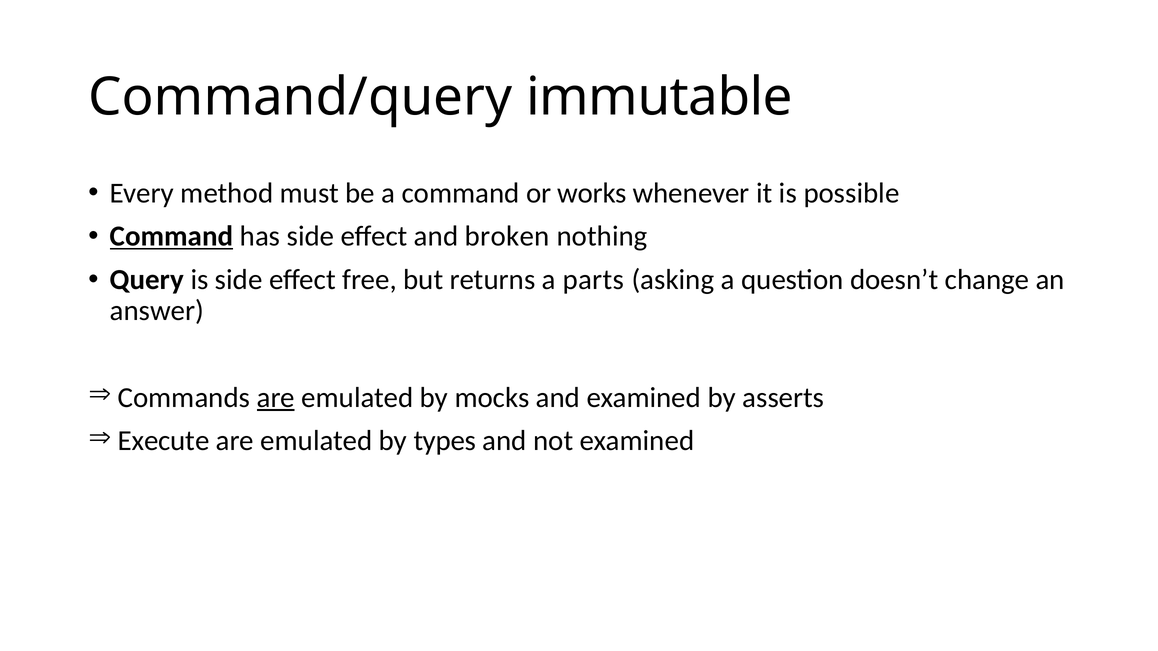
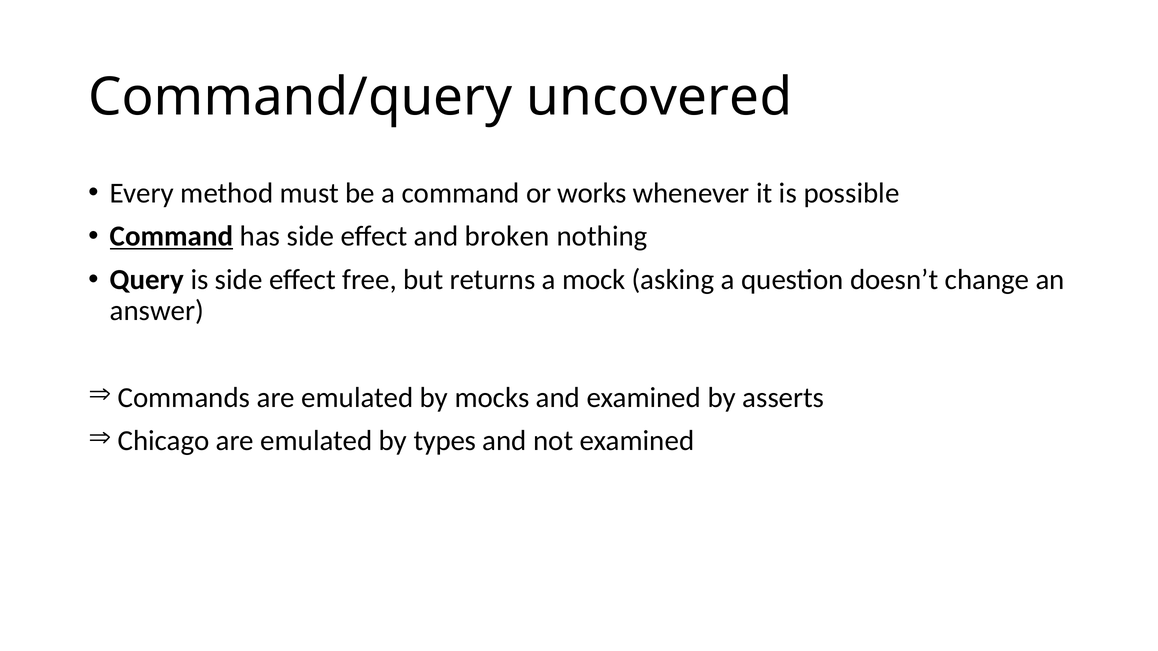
immutable: immutable -> uncovered
parts: parts -> mock
are at (276, 398) underline: present -> none
Execute: Execute -> Chicago
